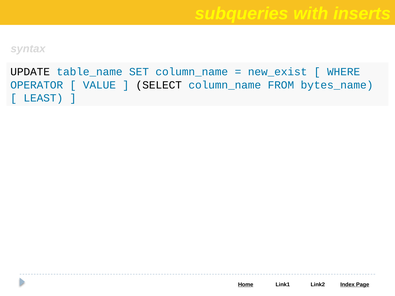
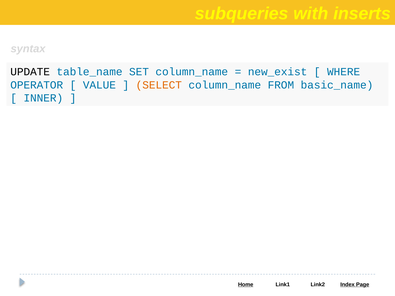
SELECT colour: black -> orange
bytes_name: bytes_name -> basic_name
LEAST: LEAST -> INNER
